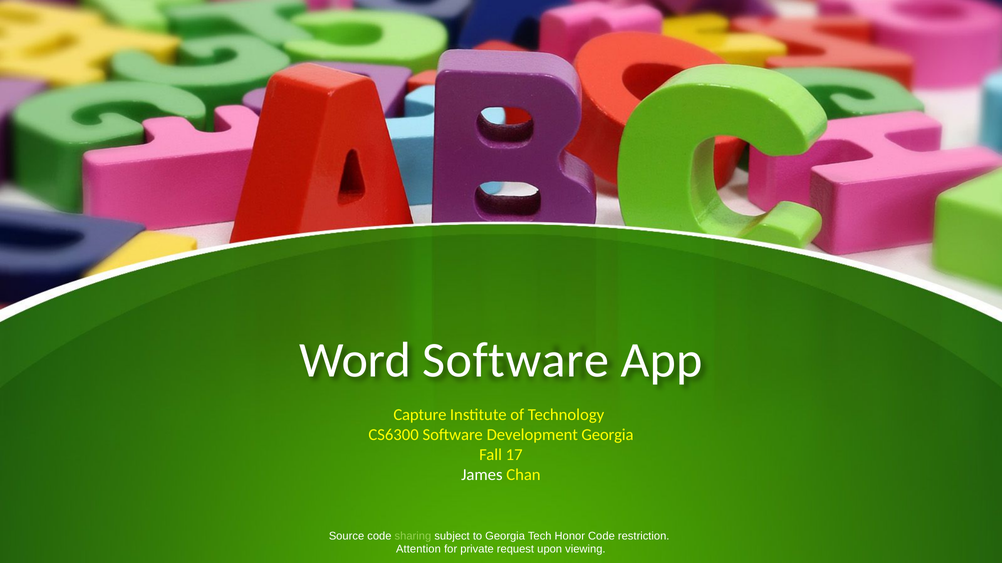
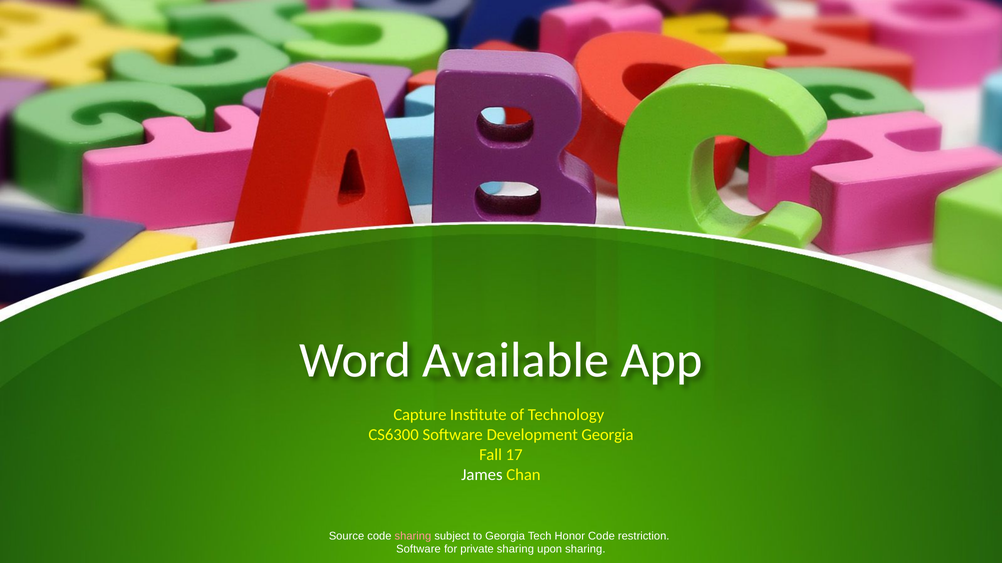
Word Software: Software -> Available
sharing at (413, 537) colour: light green -> pink
Attention at (418, 550): Attention -> Software
private request: request -> sharing
upon viewing: viewing -> sharing
